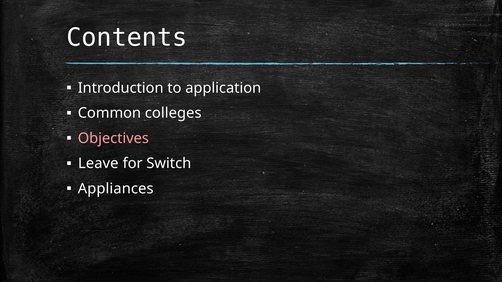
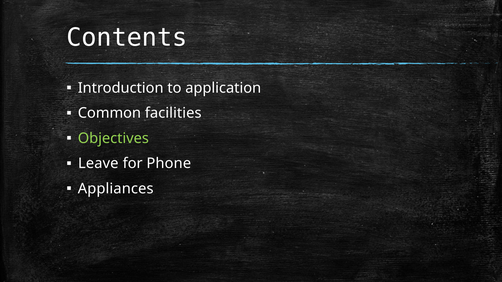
colleges: colleges -> facilities
Objectives colour: pink -> light green
Switch: Switch -> Phone
